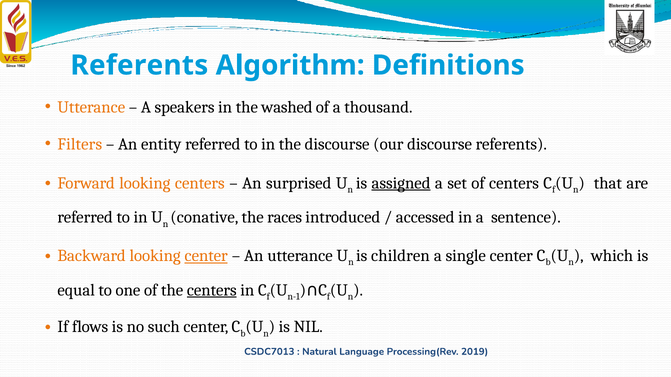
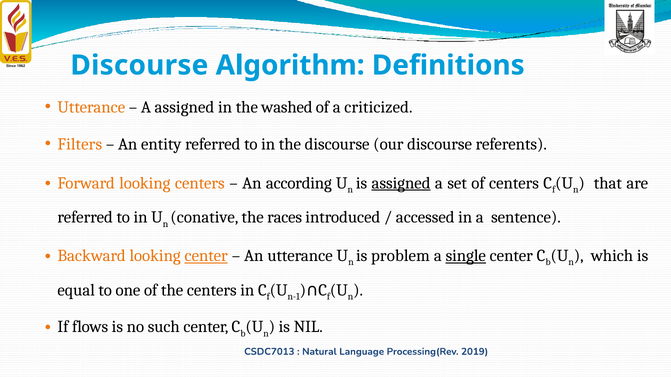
Referents at (139, 65): Referents -> Discourse
A speakers: speakers -> assigned
thousand: thousand -> criticized
surprised: surprised -> according
children: children -> problem
single underline: none -> present
centers at (212, 290) underline: present -> none
